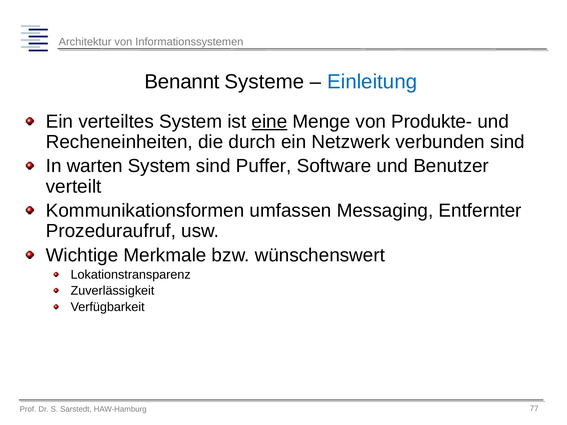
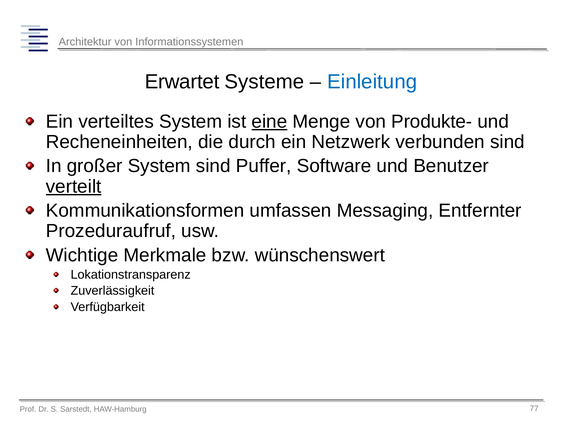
Benannt: Benannt -> Erwartet
warten: warten -> großer
verteilt underline: none -> present
